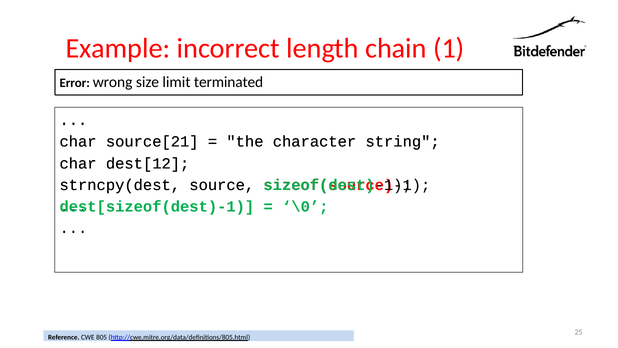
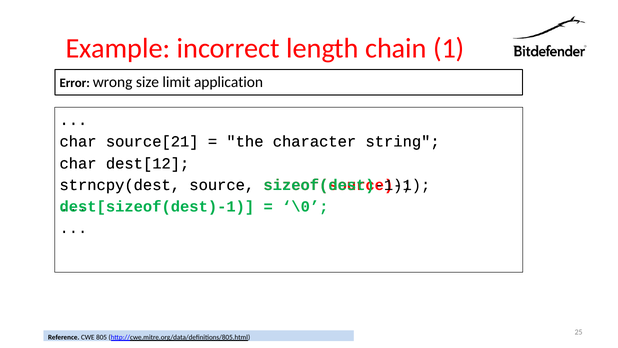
terminated: terminated -> application
